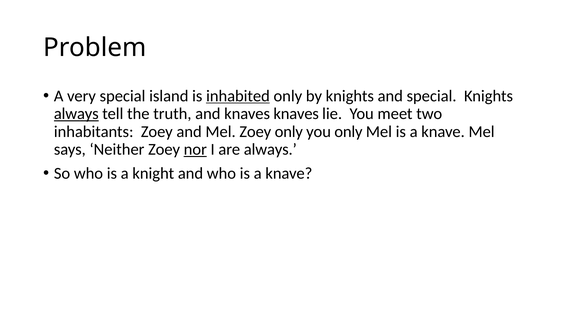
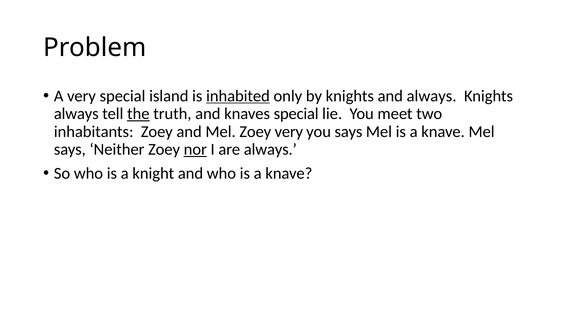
and special: special -> always
always at (76, 114) underline: present -> none
the underline: none -> present
knaves knaves: knaves -> special
Zoey only: only -> very
you only: only -> says
